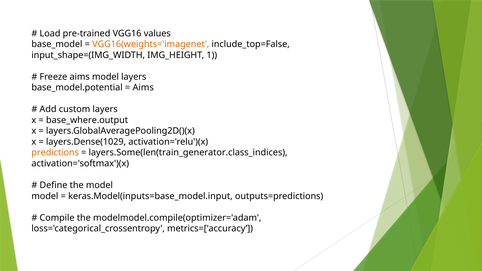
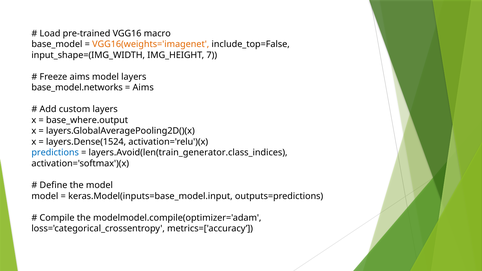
values: values -> macro
1: 1 -> 7
base_model.potential: base_model.potential -> base_model.networks
layers.Dense(1029: layers.Dense(1029 -> layers.Dense(1524
predictions colour: orange -> blue
layers.Some(len(train_generator.class_indices: layers.Some(len(train_generator.class_indices -> layers.Avoid(len(train_generator.class_indices
